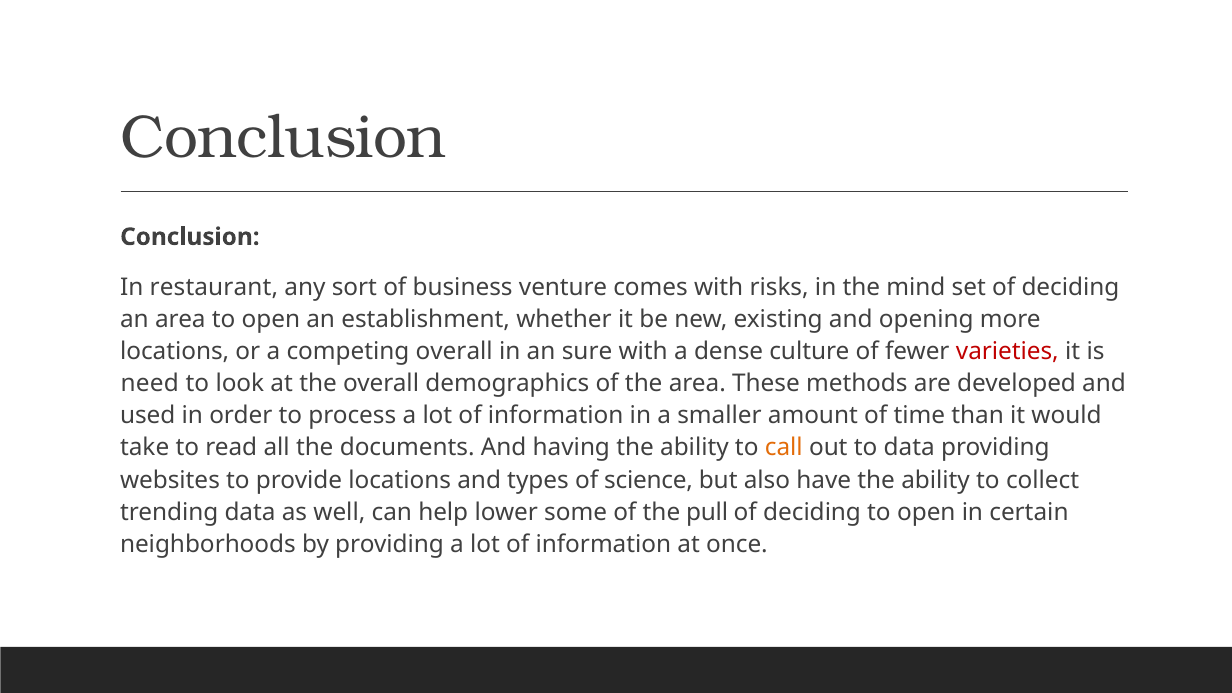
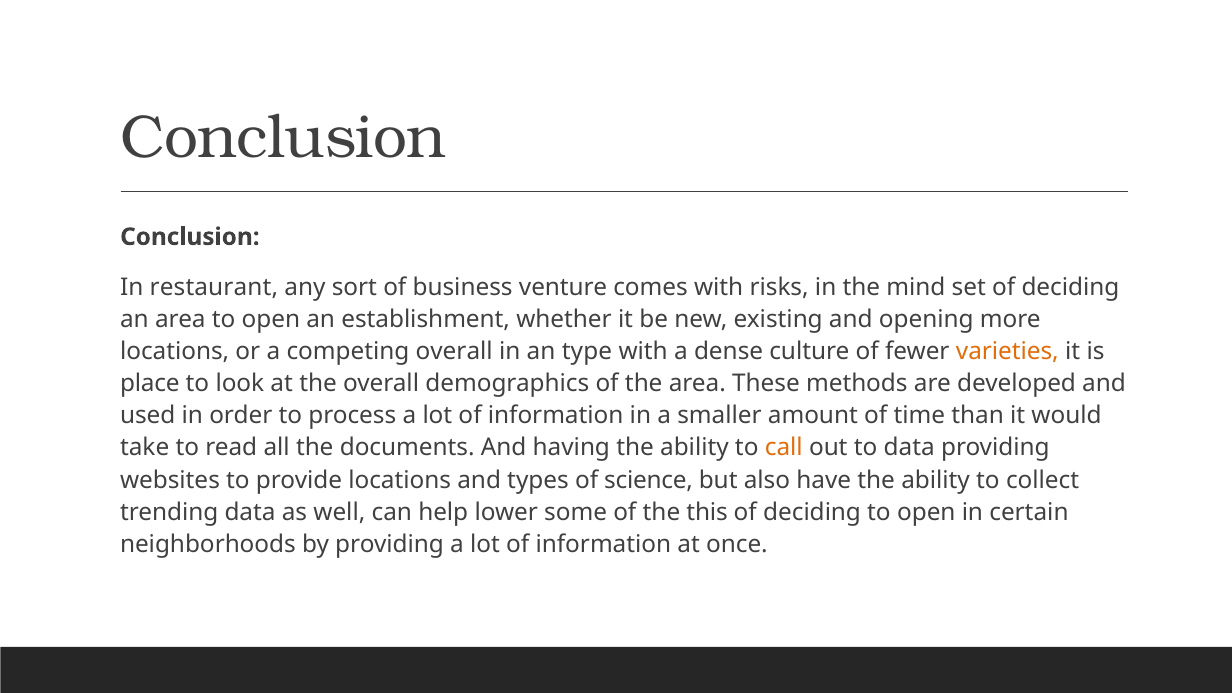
sure: sure -> type
varieties colour: red -> orange
need: need -> place
pull: pull -> this
